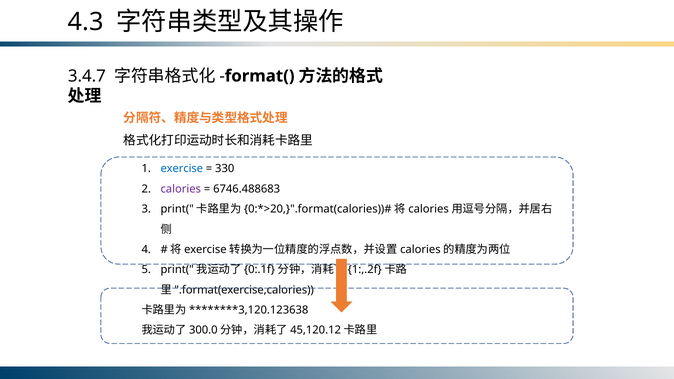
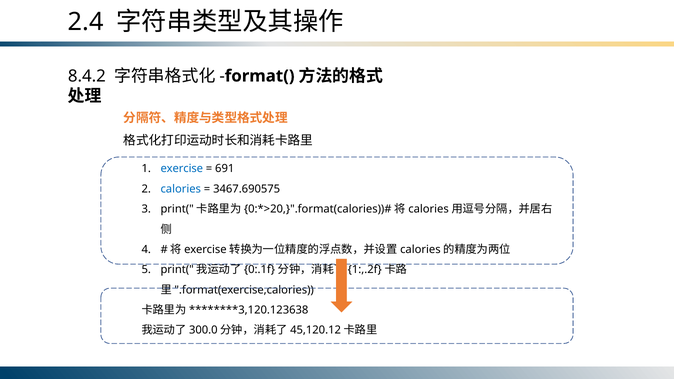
4.3: 4.3 -> 2.4
3.4.7: 3.4.7 -> 8.4.2
330: 330 -> 691
calories colour: purple -> blue
6746.488683: 6746.488683 -> 3467.690575
